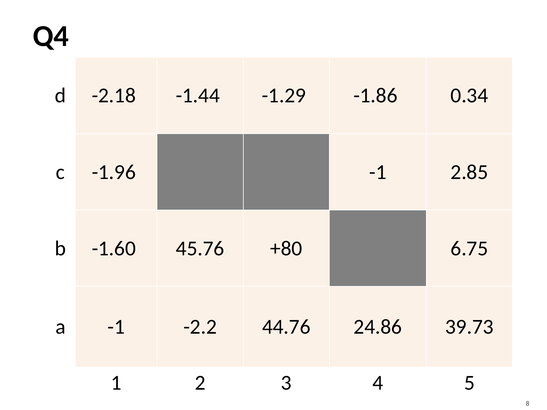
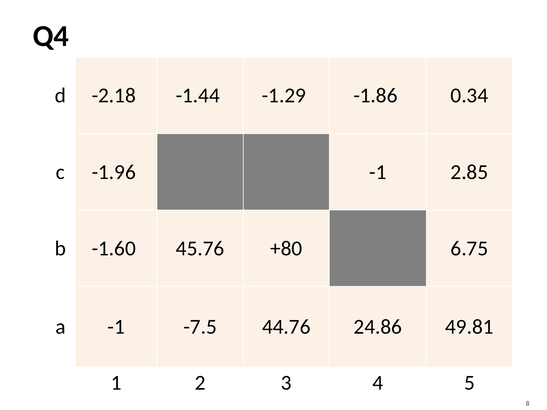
-2.2: -2.2 -> -7.5
39.73: 39.73 -> 49.81
